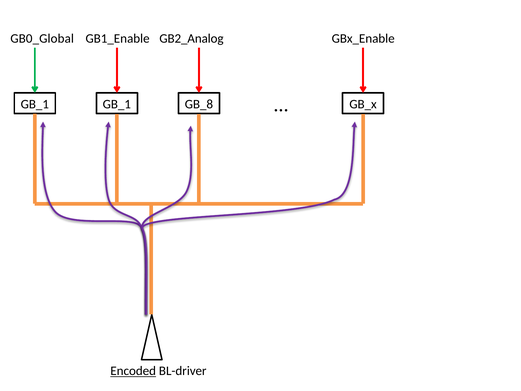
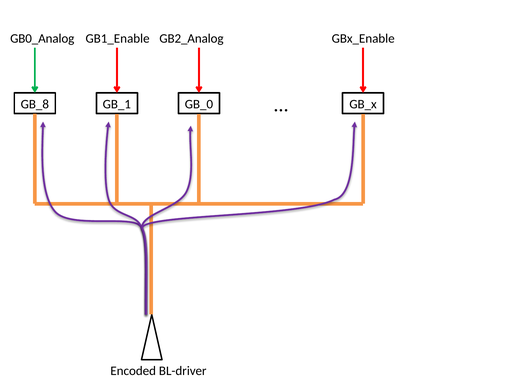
GB0_Global: GB0_Global -> GB0_Analog
GB_1 at (35, 104): GB_1 -> GB_8
GB_8: GB_8 -> GB_0
Encoded underline: present -> none
